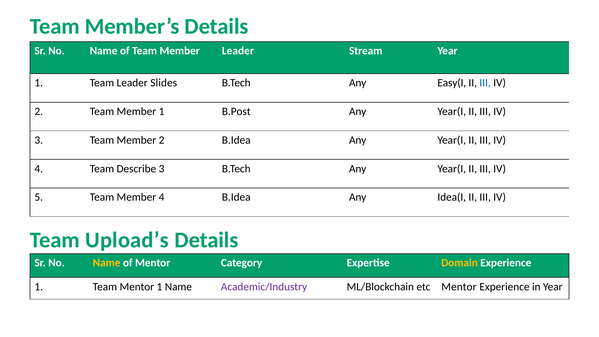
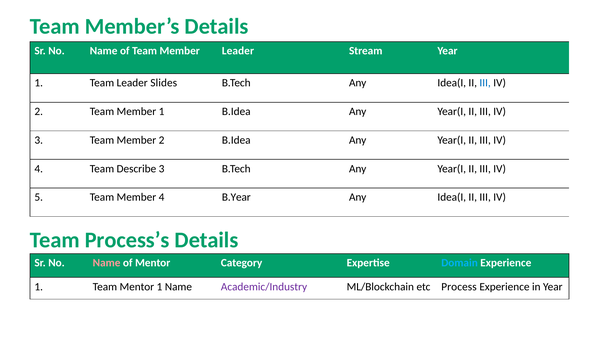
B.Tech Any Easy(I: Easy(I -> Idea(I
1 B.Post: B.Post -> B.Idea
4 B.Idea: B.Idea -> B.Year
Upload’s: Upload’s -> Process’s
Name at (107, 263) colour: yellow -> pink
Domain colour: yellow -> light blue
etc Mentor: Mentor -> Process
